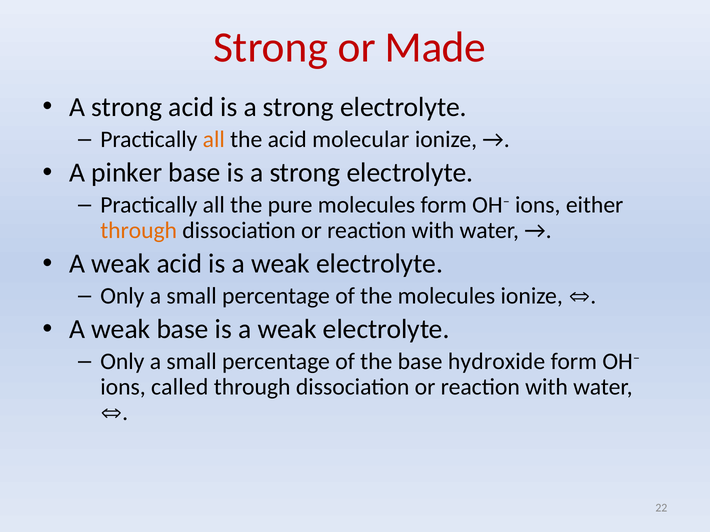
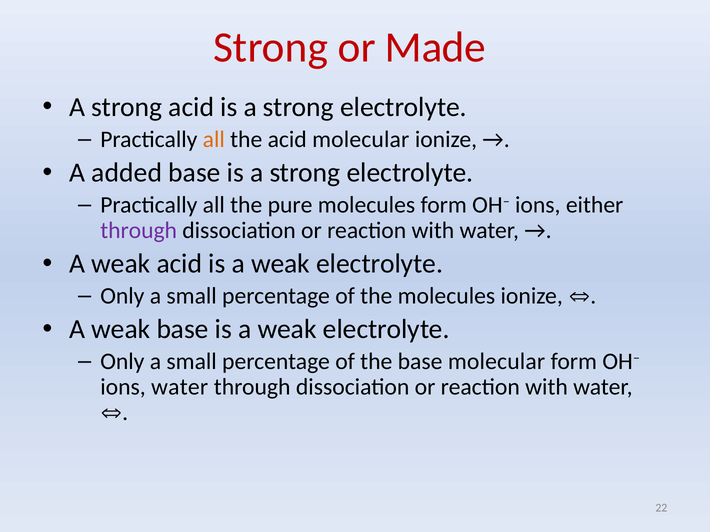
pinker: pinker -> added
through at (139, 231) colour: orange -> purple
base hydroxide: hydroxide -> molecular
ions called: called -> water
